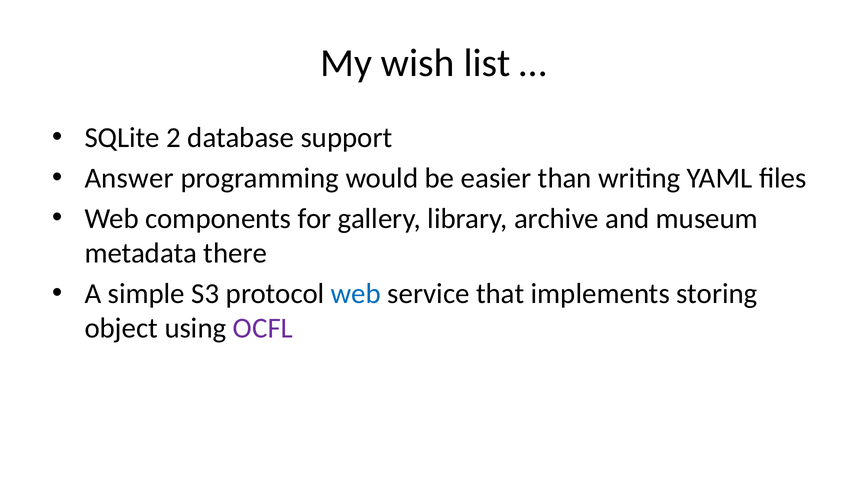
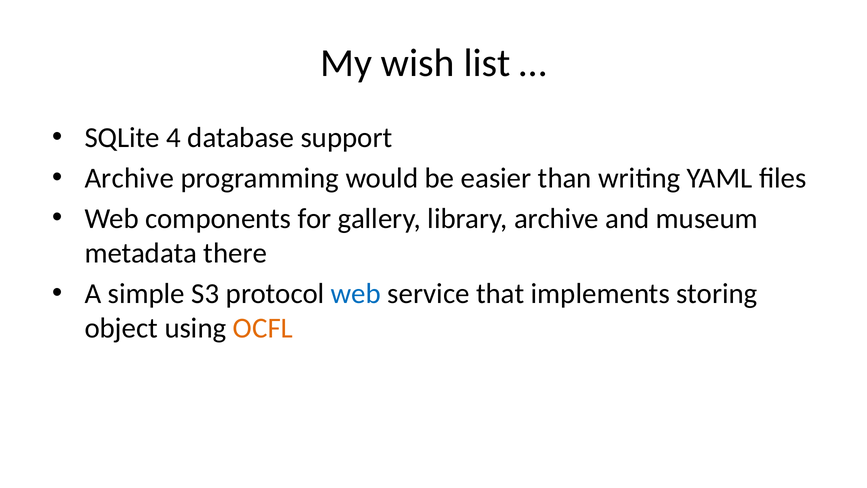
2: 2 -> 4
Answer at (129, 178): Answer -> Archive
OCFL colour: purple -> orange
